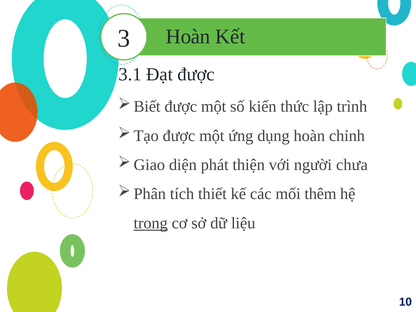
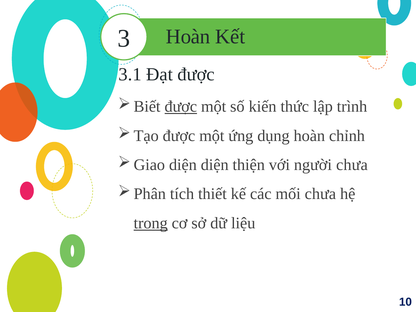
được at (181, 107) underline: none -> present
diện phát: phát -> diện
mối thêm: thêm -> chưa
